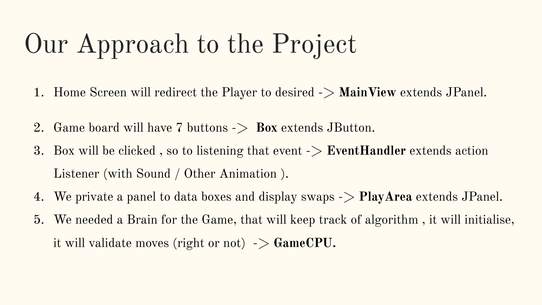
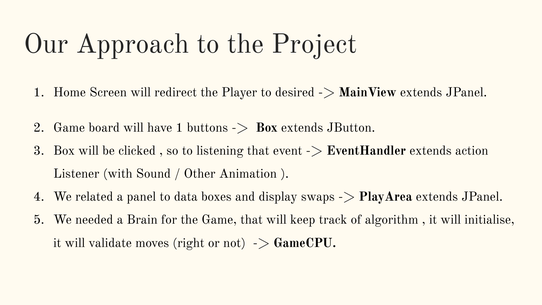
have 7: 7 -> 1
private: private -> related
